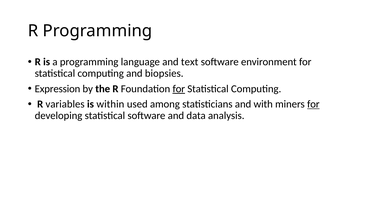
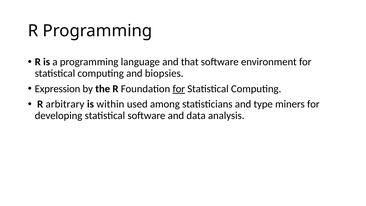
text: text -> that
variables: variables -> arbitrary
with: with -> type
for at (313, 104) underline: present -> none
